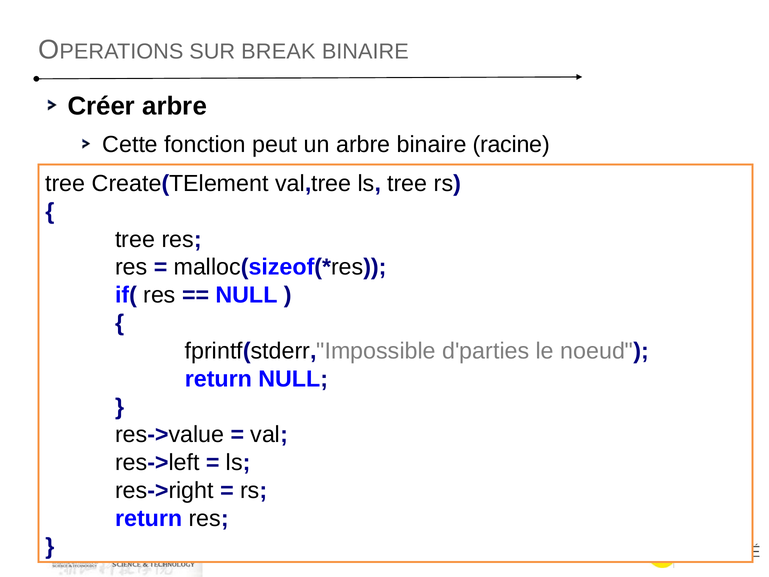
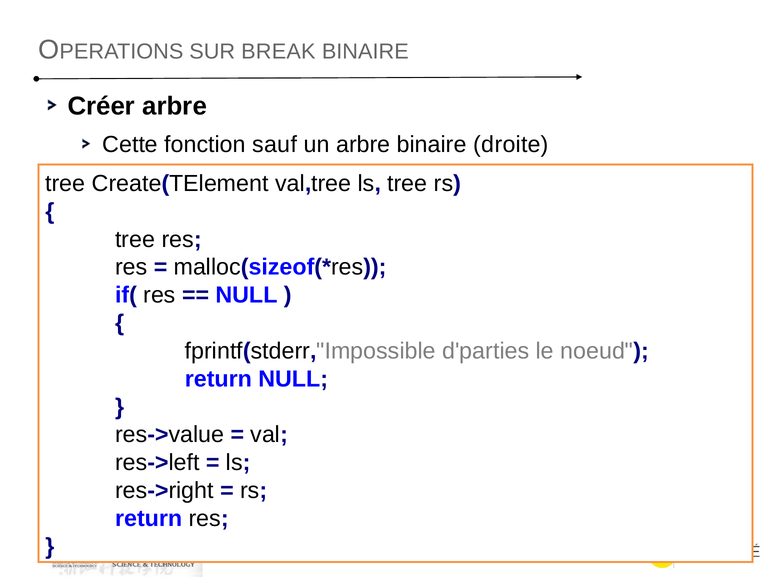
peut: peut -> sauf
racine: racine -> droite
